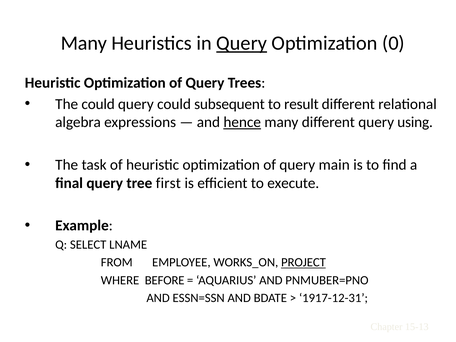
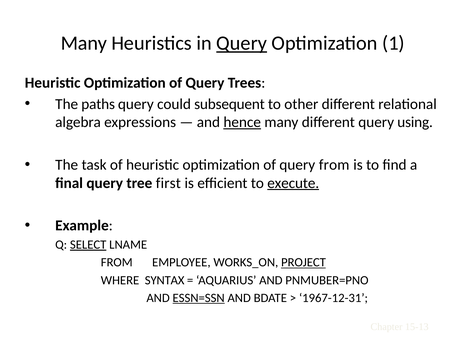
0: 0 -> 1
The could: could -> paths
result: result -> other
query main: main -> from
execute underline: none -> present
SELECT underline: none -> present
BEFORE: BEFORE -> SYNTAX
ESSN=SSN underline: none -> present
1917-12-31: 1917-12-31 -> 1967-12-31
